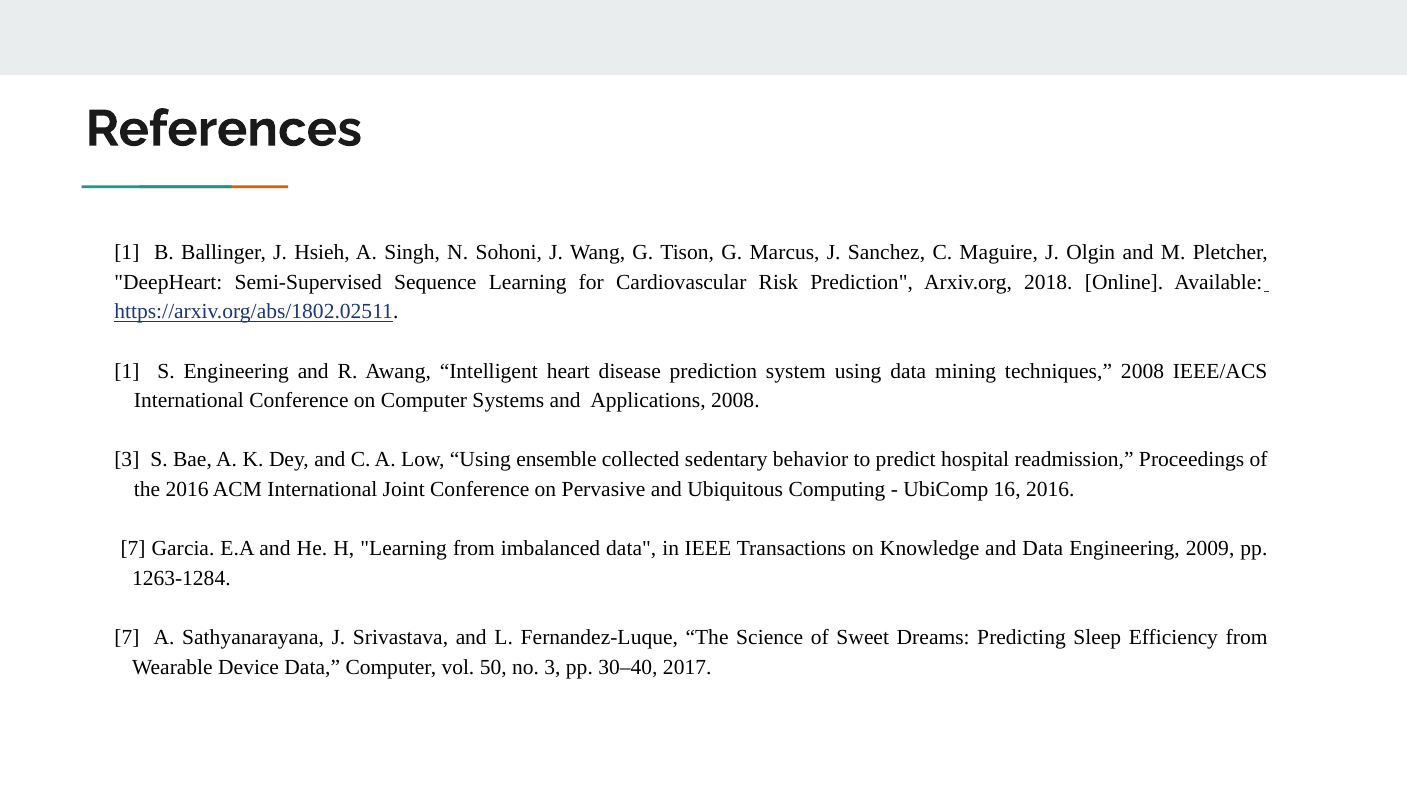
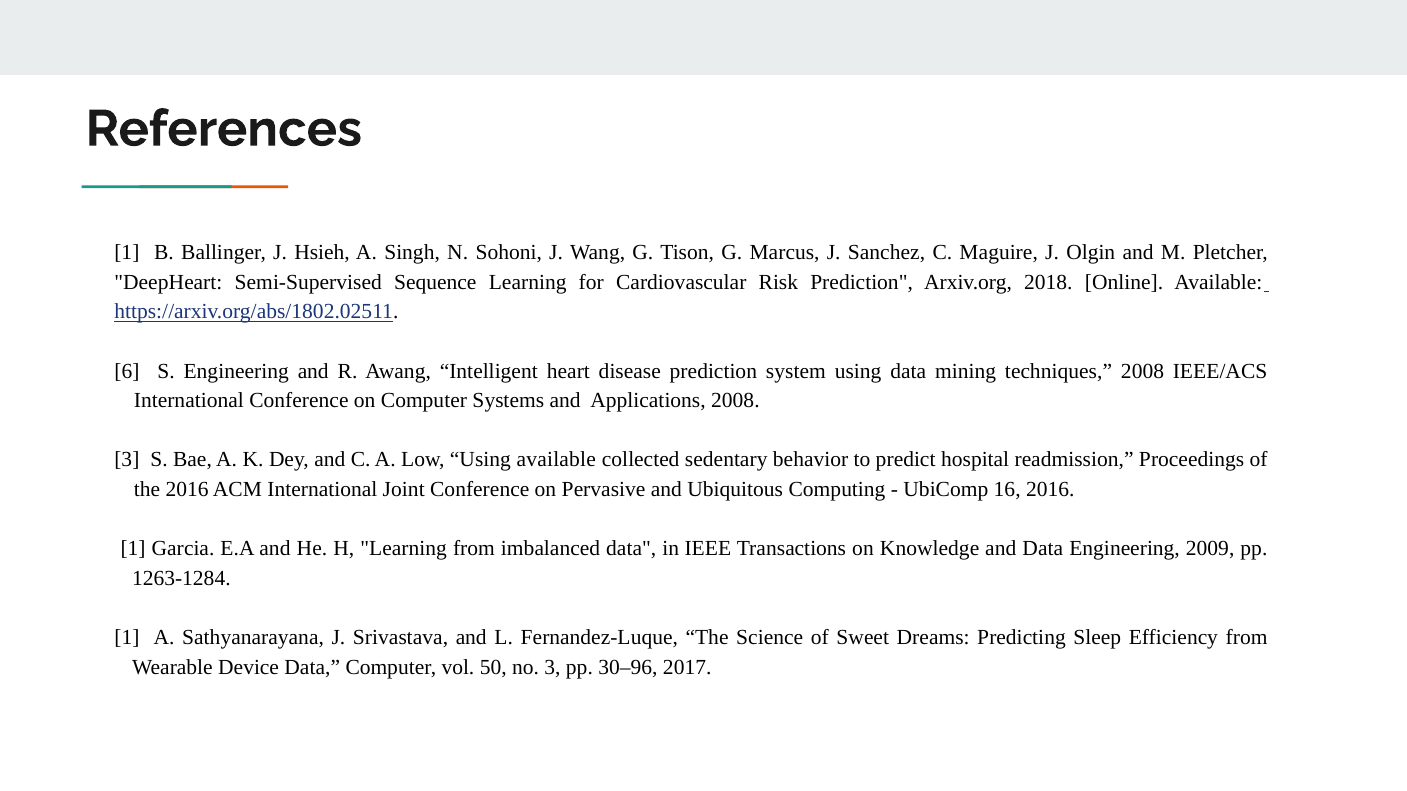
1 at (127, 371): 1 -> 6
Using ensemble: ensemble -> available
7 at (133, 549): 7 -> 1
7 at (127, 638): 7 -> 1
30–40: 30–40 -> 30–96
